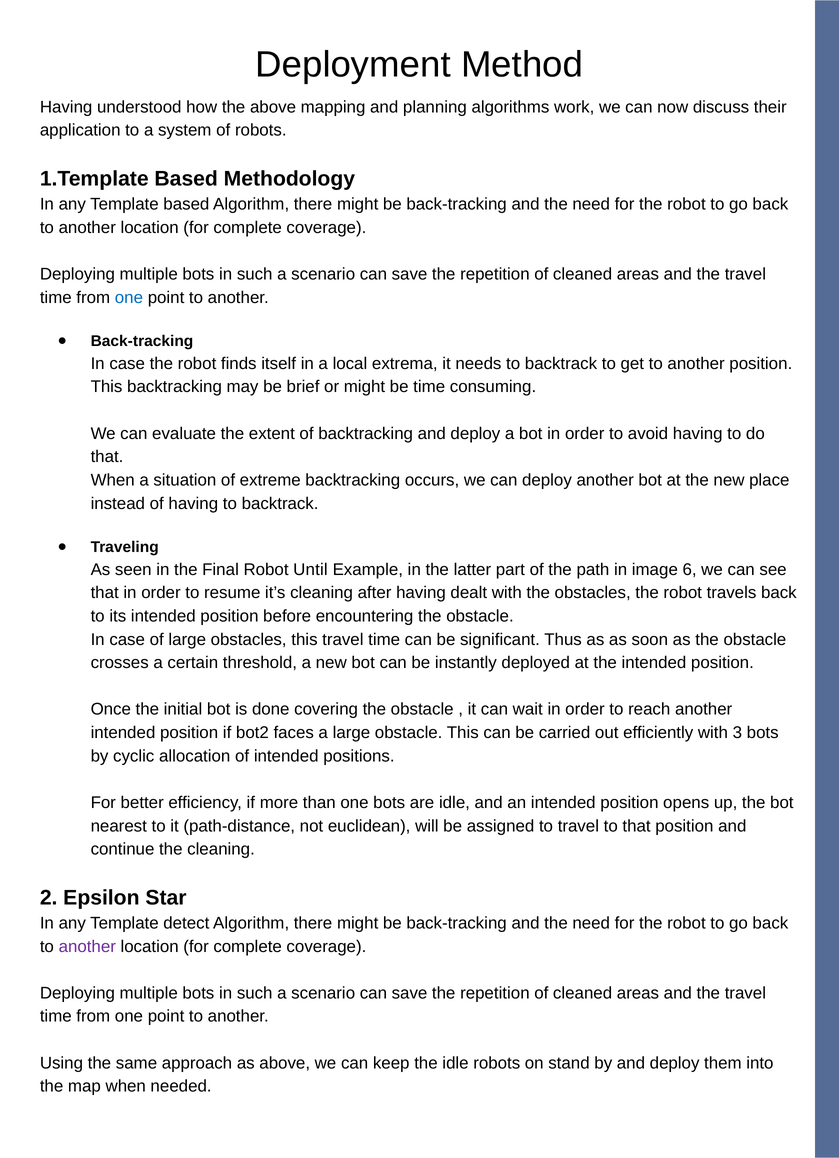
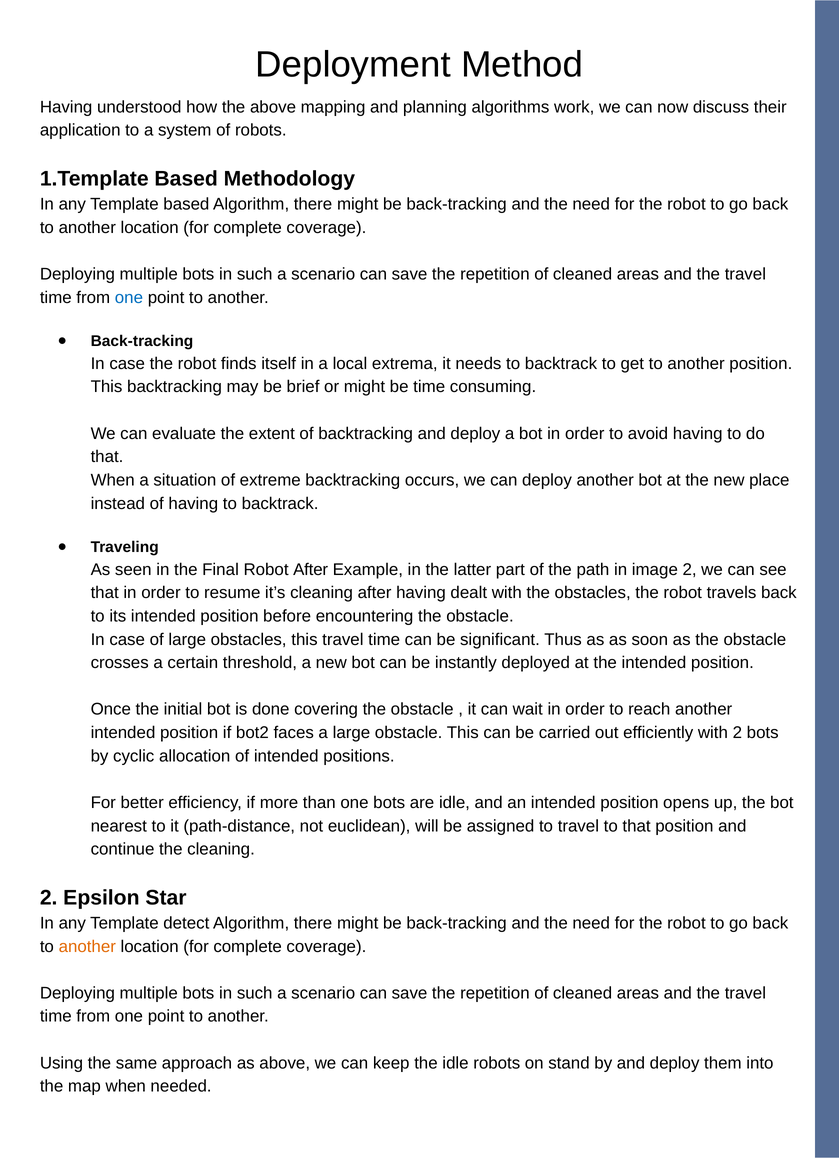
Robot Until: Until -> After
image 6: 6 -> 2
with 3: 3 -> 2
another at (87, 947) colour: purple -> orange
